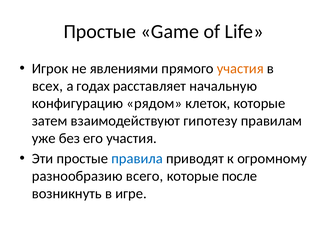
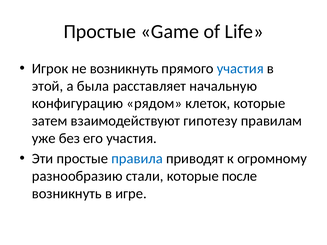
не явлениями: явлениями -> возникнуть
участия at (240, 69) colour: orange -> blue
всех: всех -> этой
годах: годах -> была
всего: всего -> стали
